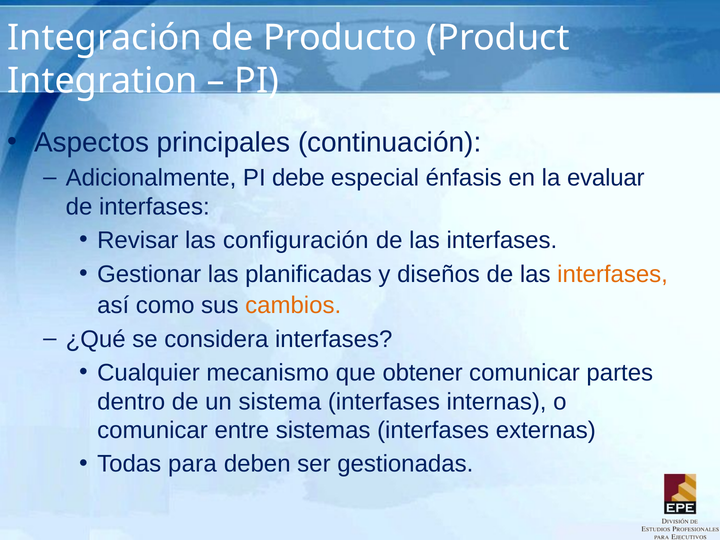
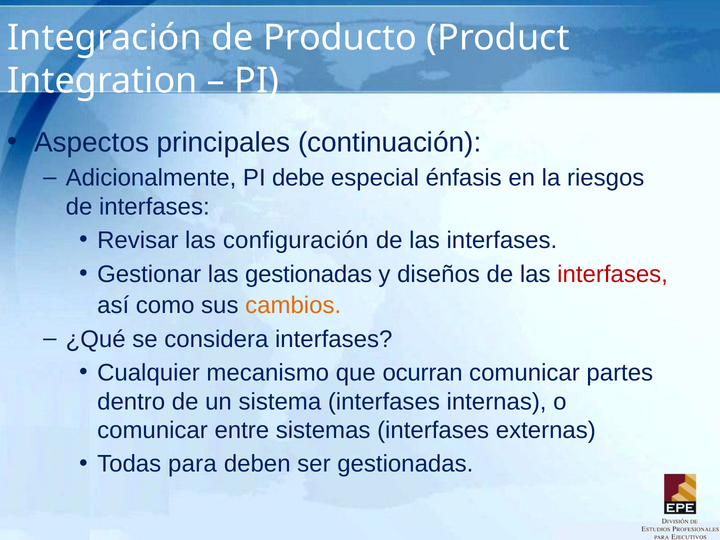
evaluar: evaluar -> riesgos
las planificadas: planificadas -> gestionadas
interfases at (613, 274) colour: orange -> red
obtener: obtener -> ocurran
